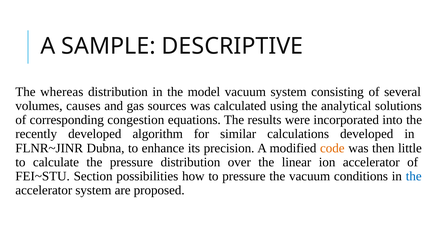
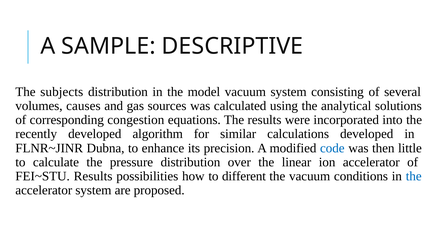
whereas: whereas -> subjects
code colour: orange -> blue
FEI~STU Section: Section -> Results
to pressure: pressure -> different
